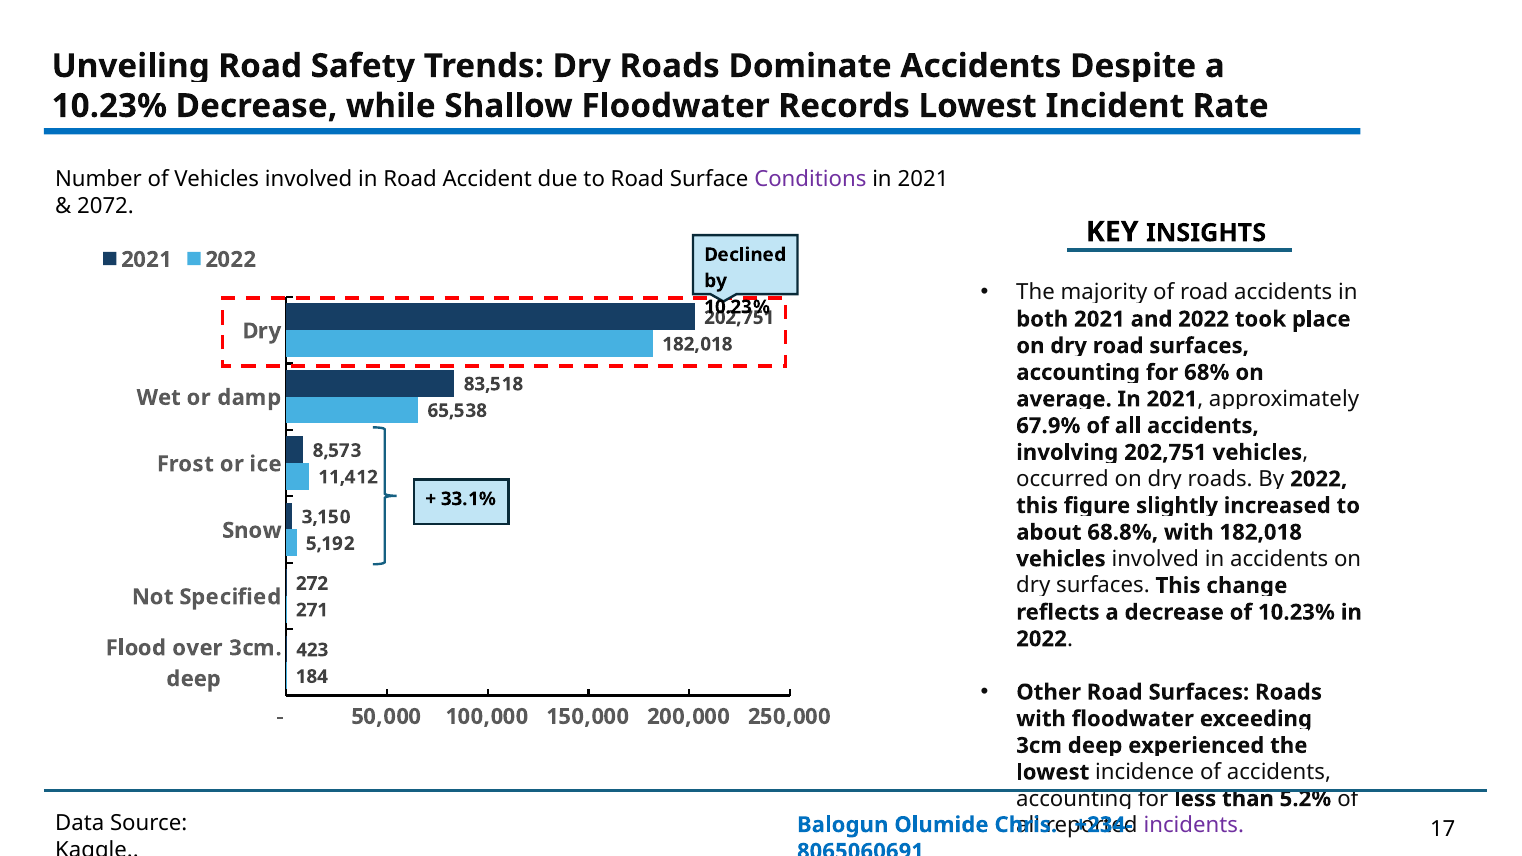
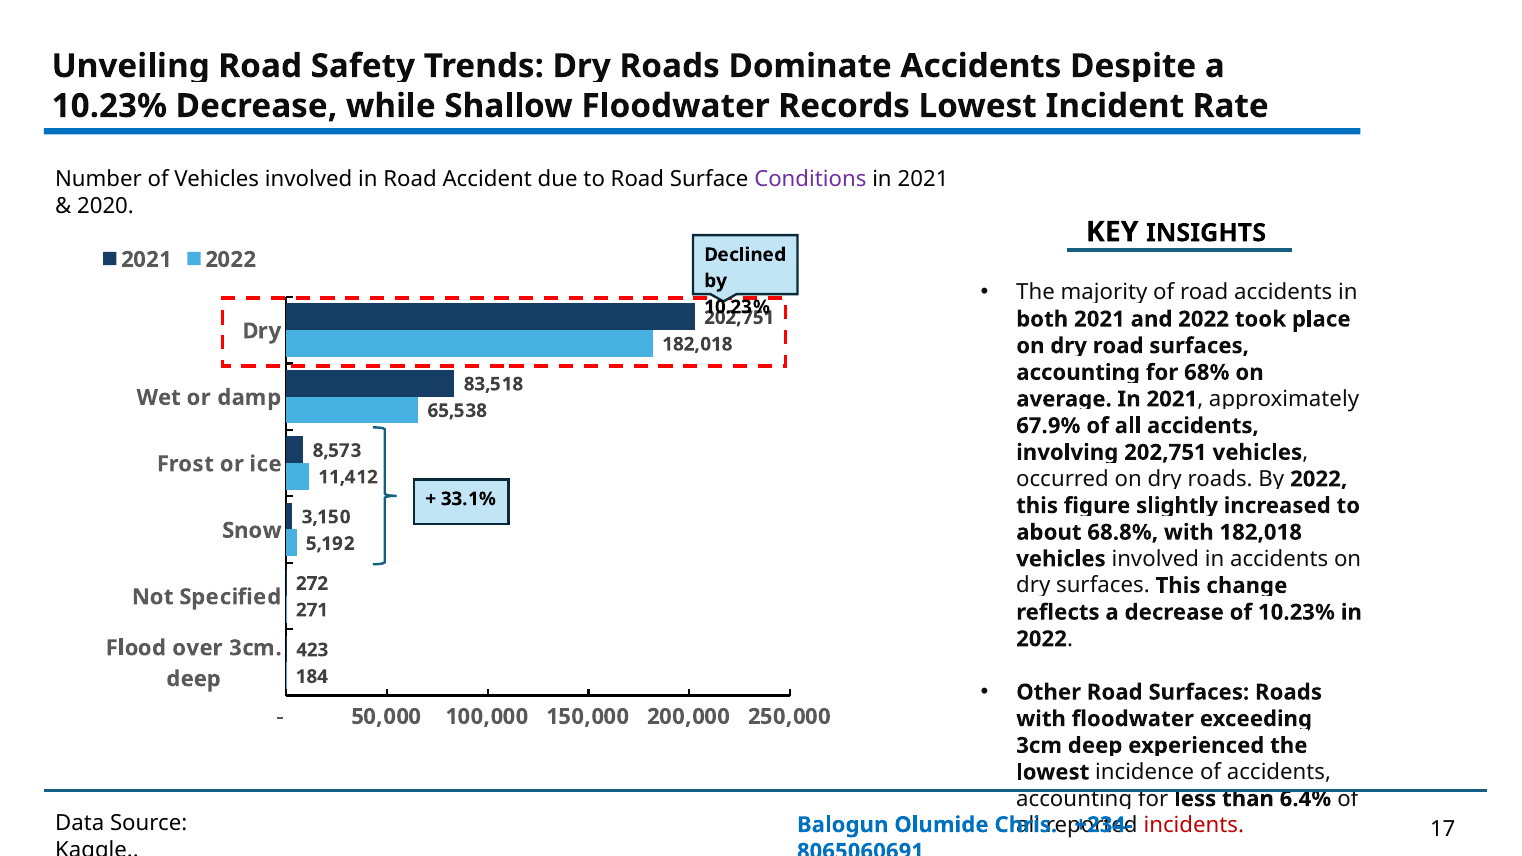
2072: 2072 -> 2020
5.2%: 5.2% -> 6.4%
incidents colour: purple -> red
